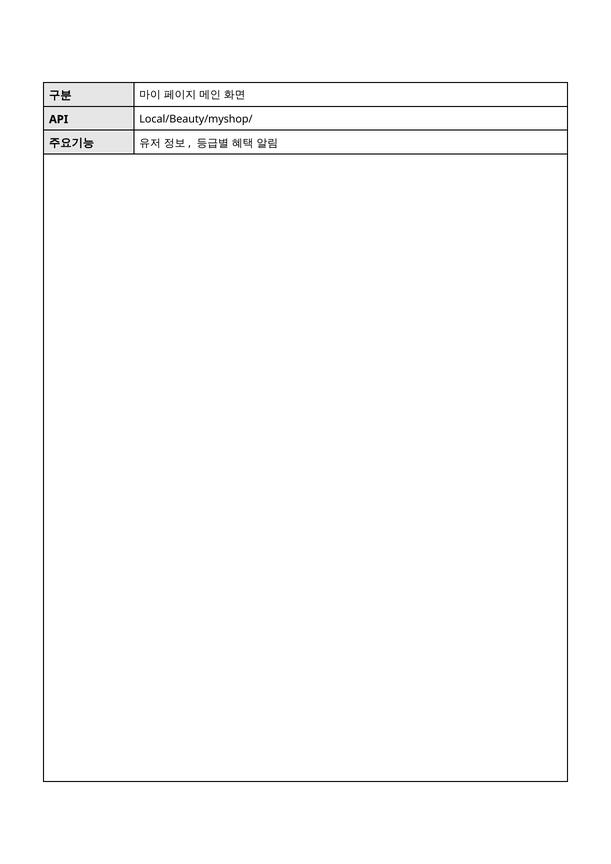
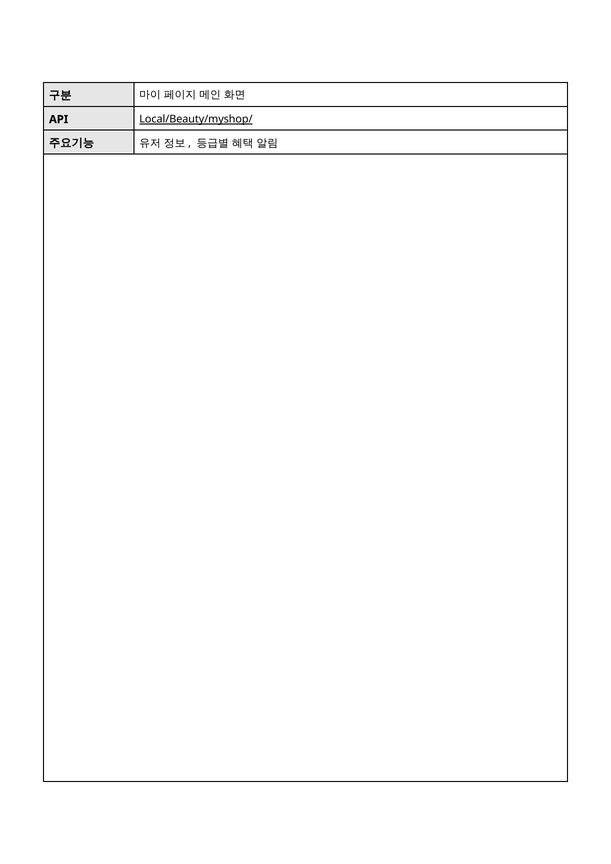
Local/Beauty/myshop/ underline: none -> present
